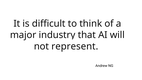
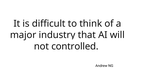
represent: represent -> controlled
